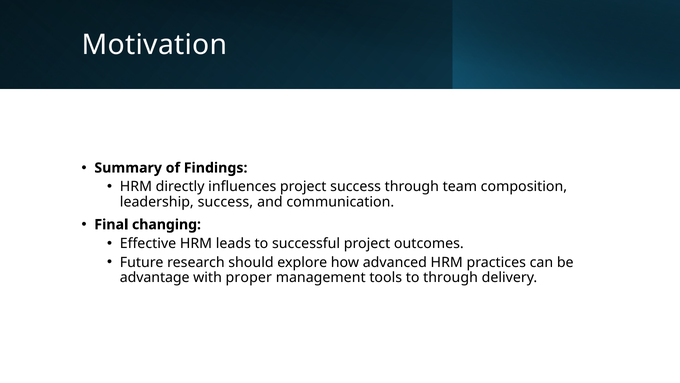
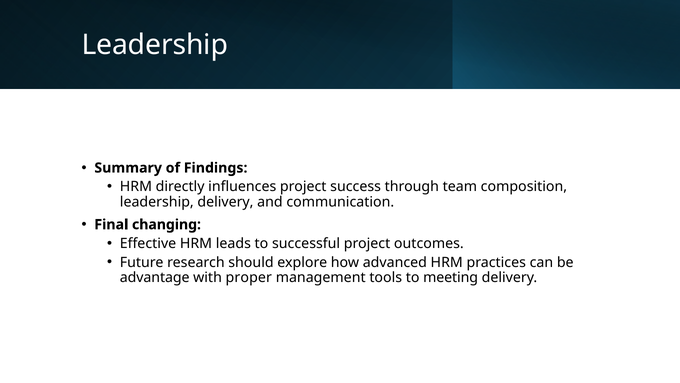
Motivation at (155, 45): Motivation -> Leadership
leadership success: success -> delivery
to through: through -> meeting
